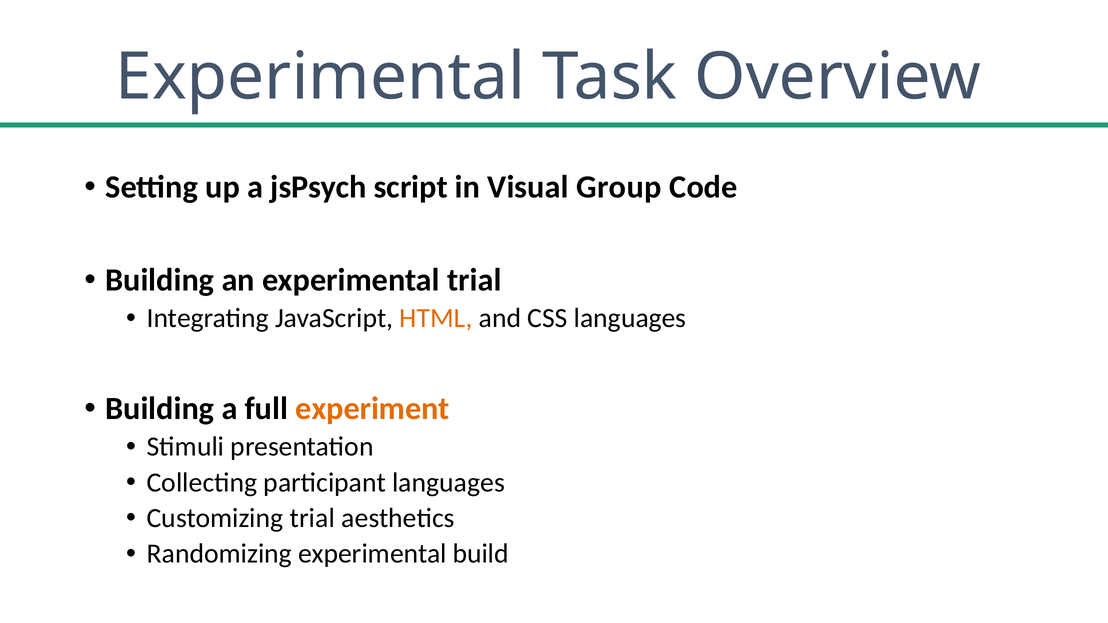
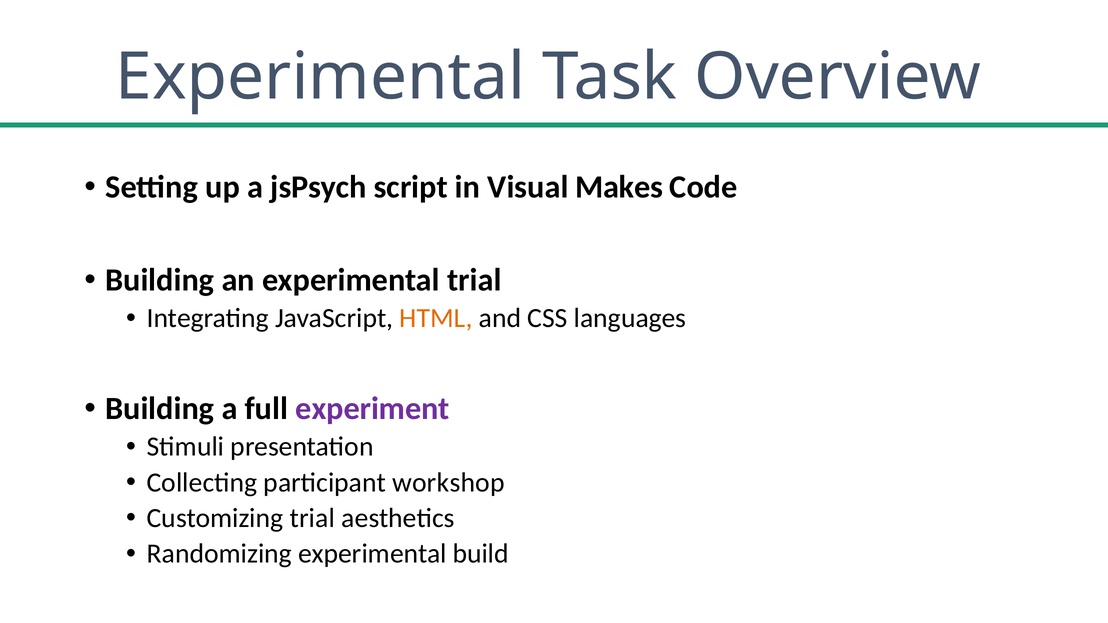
Group: Group -> Makes
experiment colour: orange -> purple
participant languages: languages -> workshop
